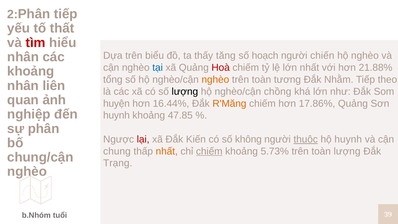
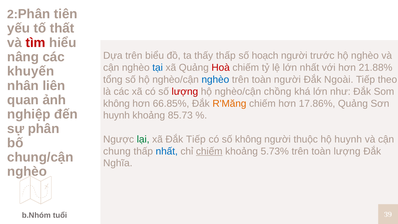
2:Phân tiếp: tiếp -> tiên
nhân at (23, 57): nhân -> nâng
thấy tăng: tăng -> thấp
chiến: chiến -> trước
khoảng at (31, 71): khoảng -> khuyến
nghèo at (215, 80) colour: orange -> blue
toàn tương: tương -> người
Nhằm: Nhằm -> Ngoài
lượng at (185, 91) colour: black -> red
huyện at (116, 103): huyện -> không
16.44%: 16.44% -> 66.85%
47.85: 47.85 -> 85.73
lại colour: red -> green
Đắk Kiến: Kiến -> Tiếp
thuộc underline: present -> none
nhất at (167, 151) colour: orange -> blue
Trạng: Trạng -> Nghĩa
